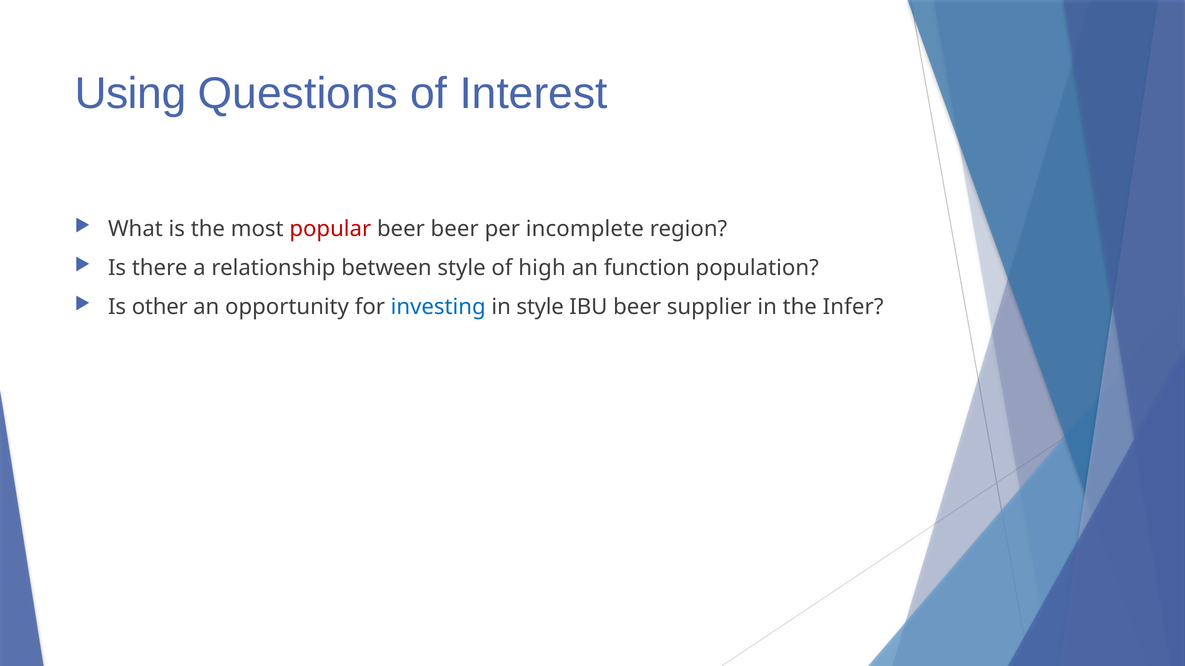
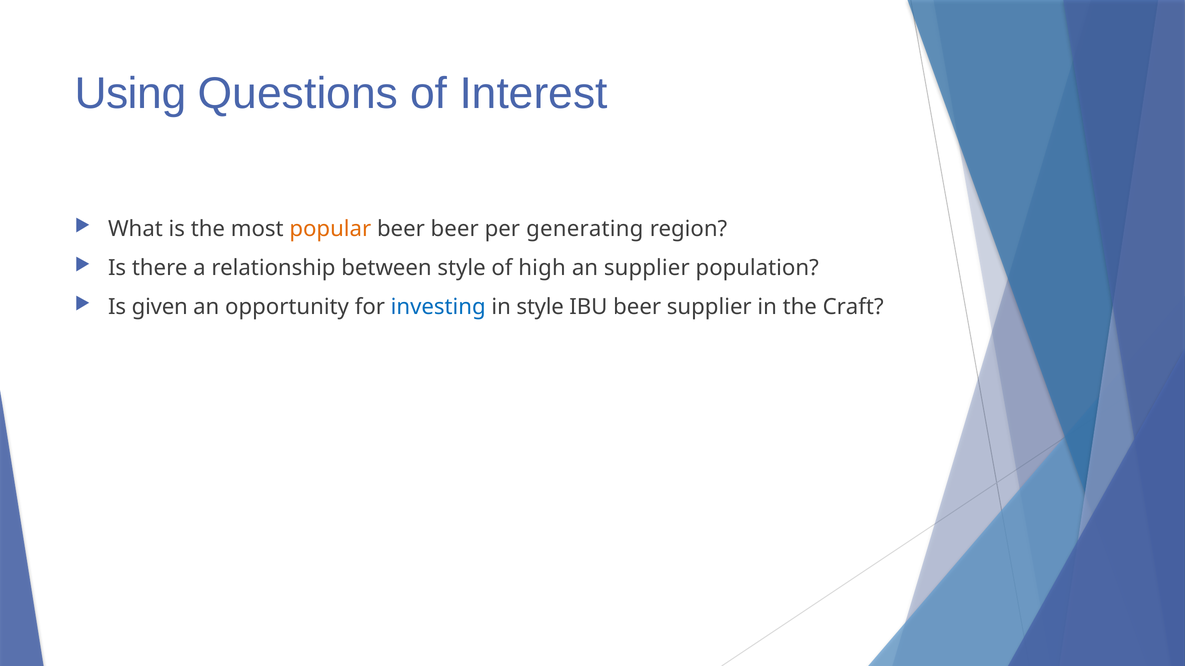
popular colour: red -> orange
incomplete: incomplete -> generating
an function: function -> supplier
other: other -> given
Infer: Infer -> Craft
